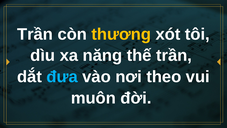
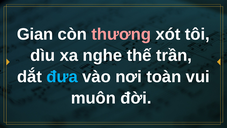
Trần at (35, 34): Trần -> Gian
thương colour: yellow -> pink
năng: năng -> nghe
theo: theo -> toàn
